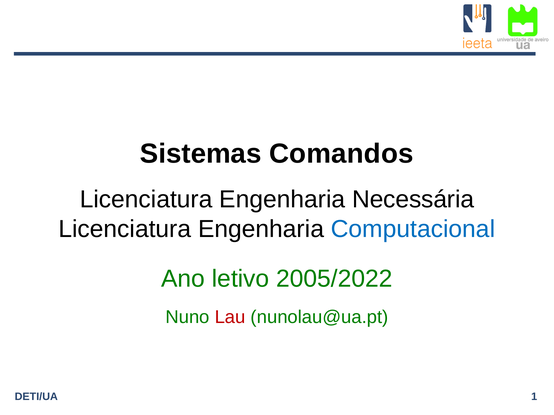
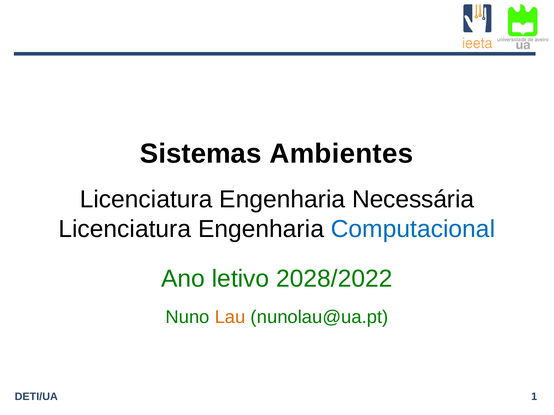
Comandos: Comandos -> Ambientes
2005/2022: 2005/2022 -> 2028/2022
Lau colour: red -> orange
